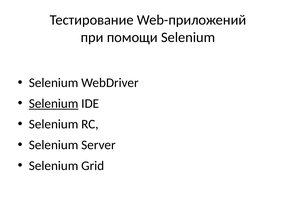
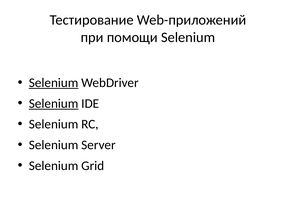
Selenium at (54, 83) underline: none -> present
